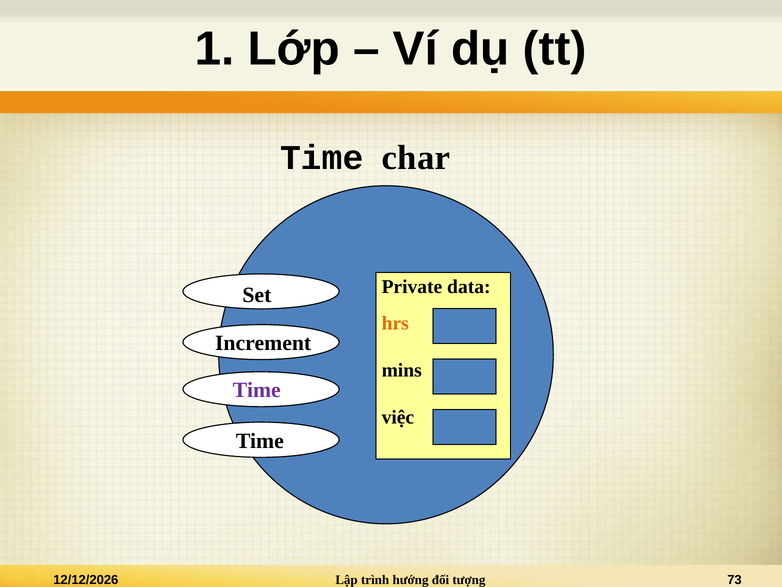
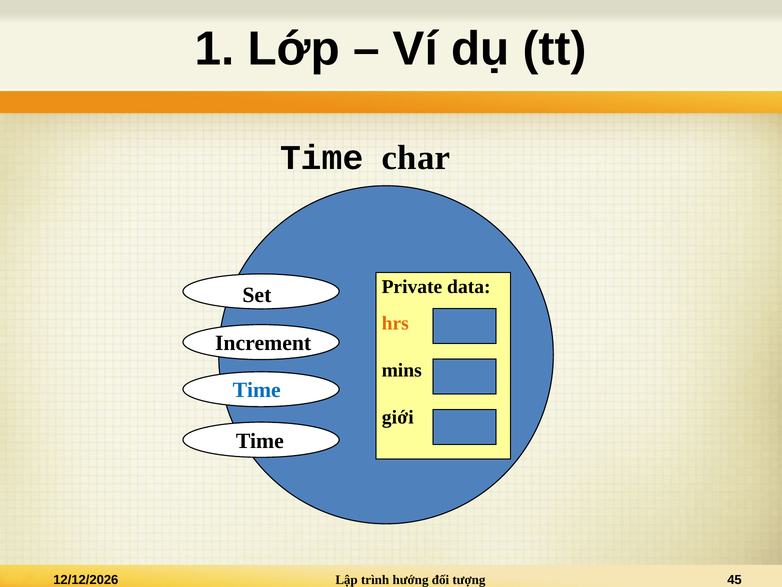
Time at (257, 390) colour: purple -> blue
việc: việc -> giới
73: 73 -> 45
